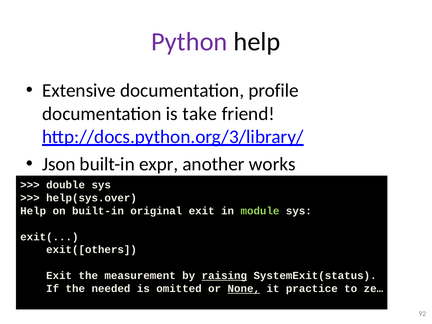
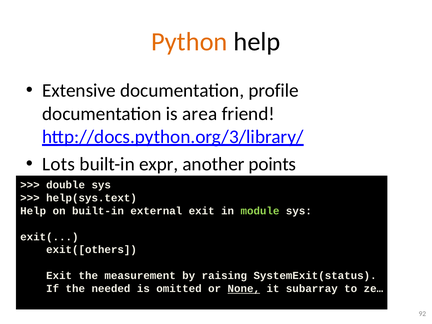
Python colour: purple -> orange
take: take -> area
Json: Json -> Lots
works: works -> points
help(sys.over: help(sys.over -> help(sys.text
original: original -> external
raising underline: present -> none
practice: practice -> subarray
